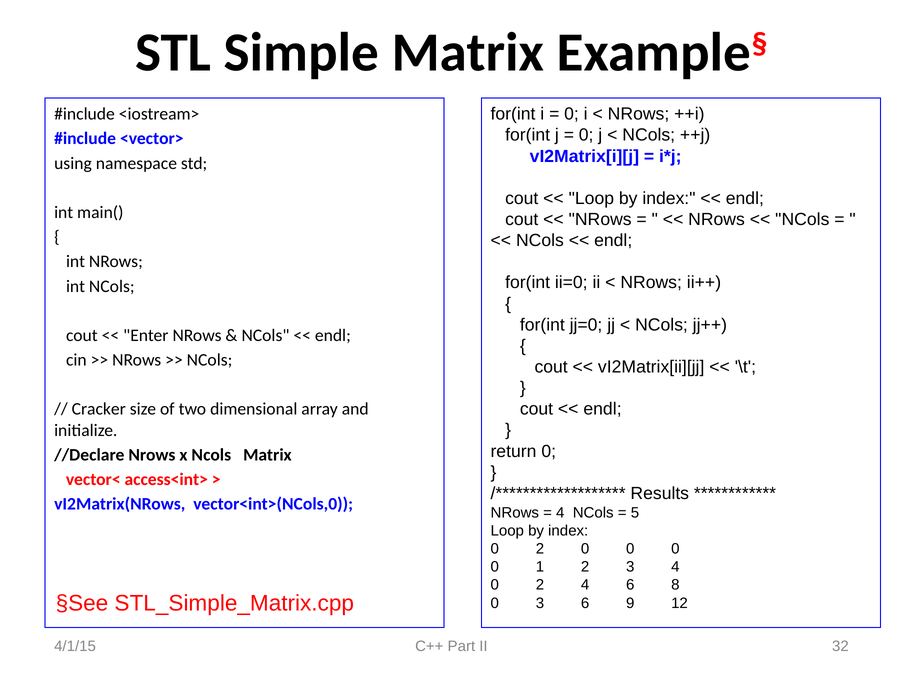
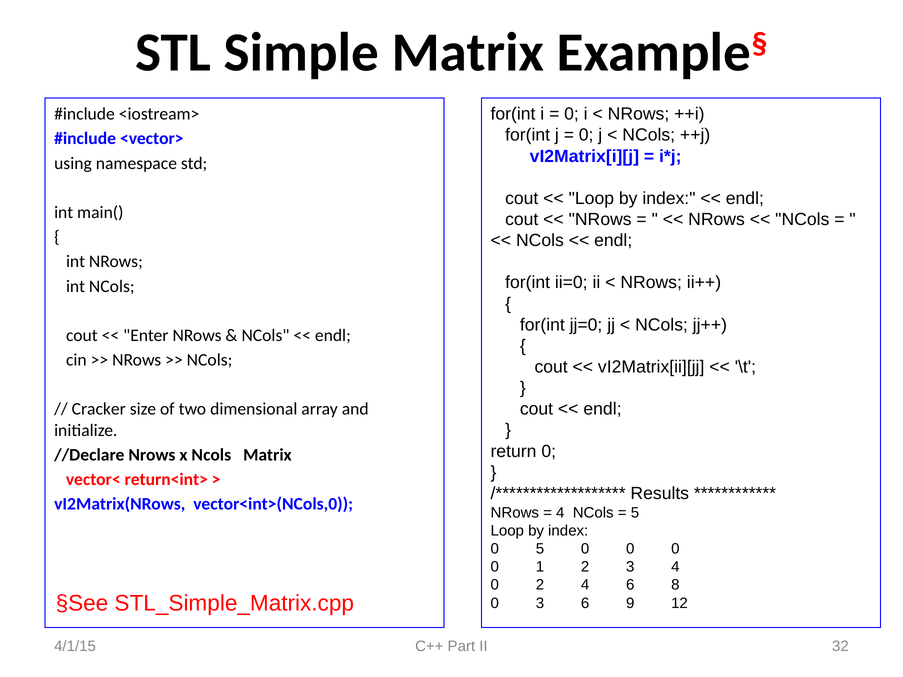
access<int>: access<int> -> return<int>
2 at (540, 549): 2 -> 5
